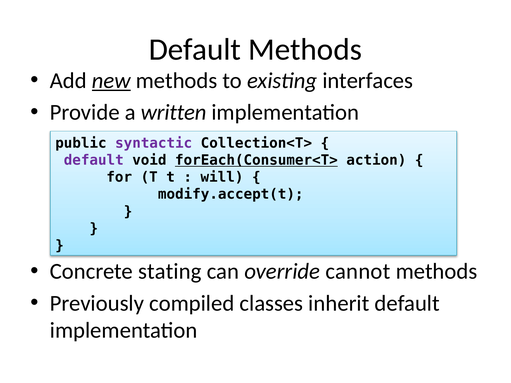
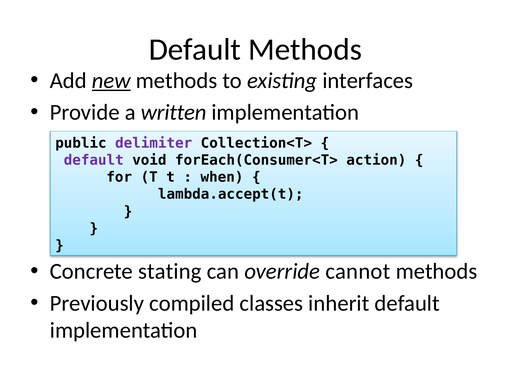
syntactic: syntactic -> delimiter
forEach(Consumer<T> underline: present -> none
will: will -> when
modify.accept(t: modify.accept(t -> lambda.accept(t
